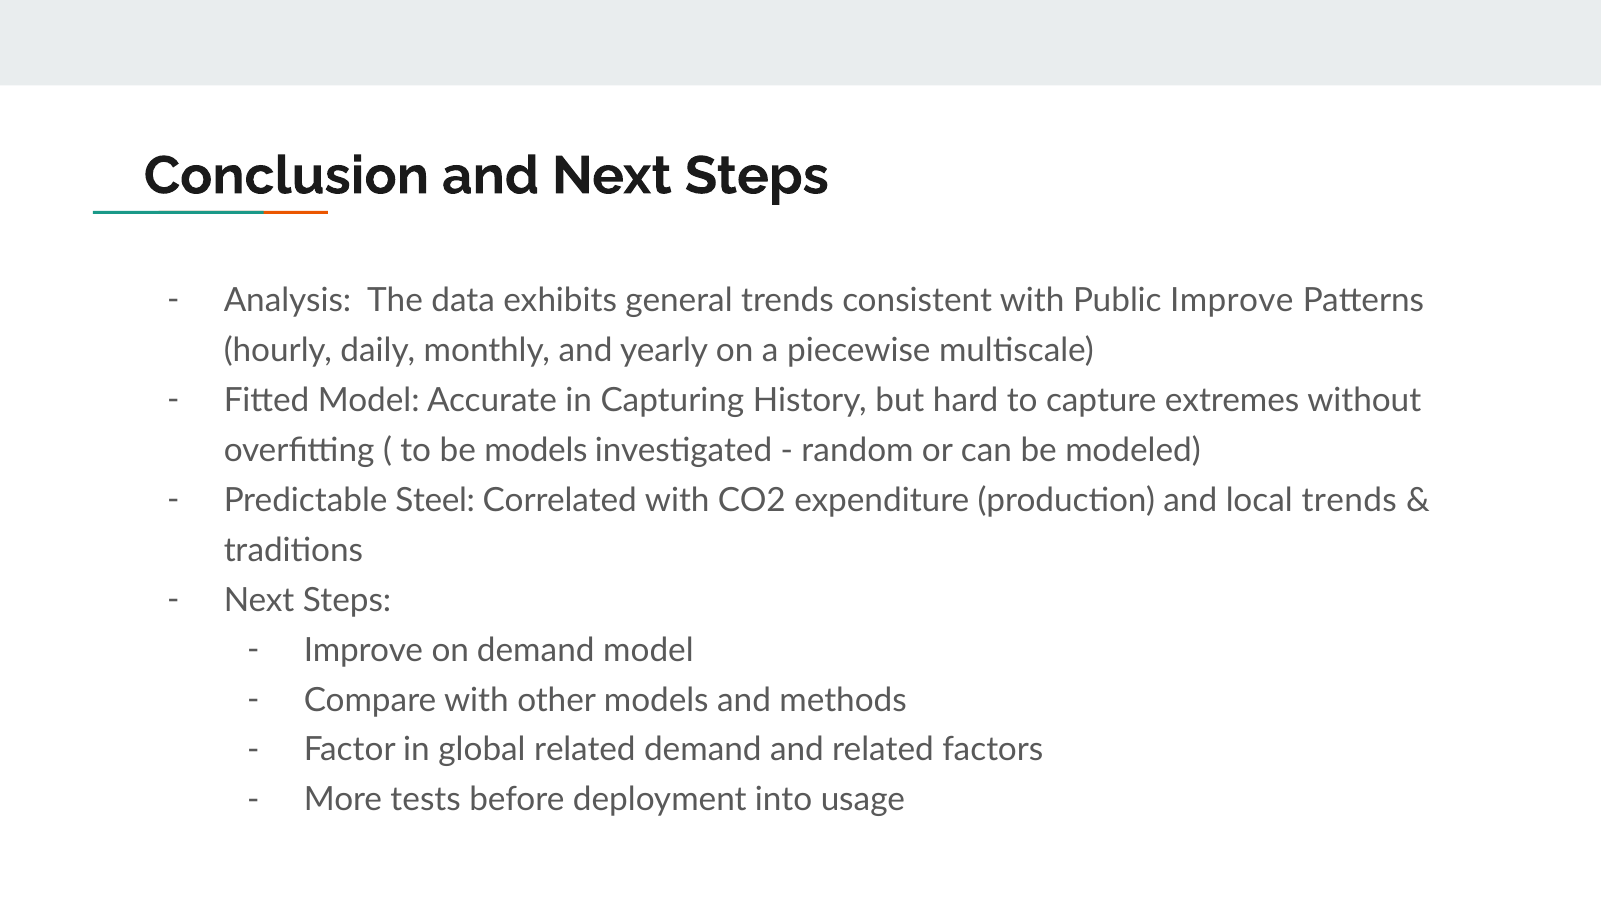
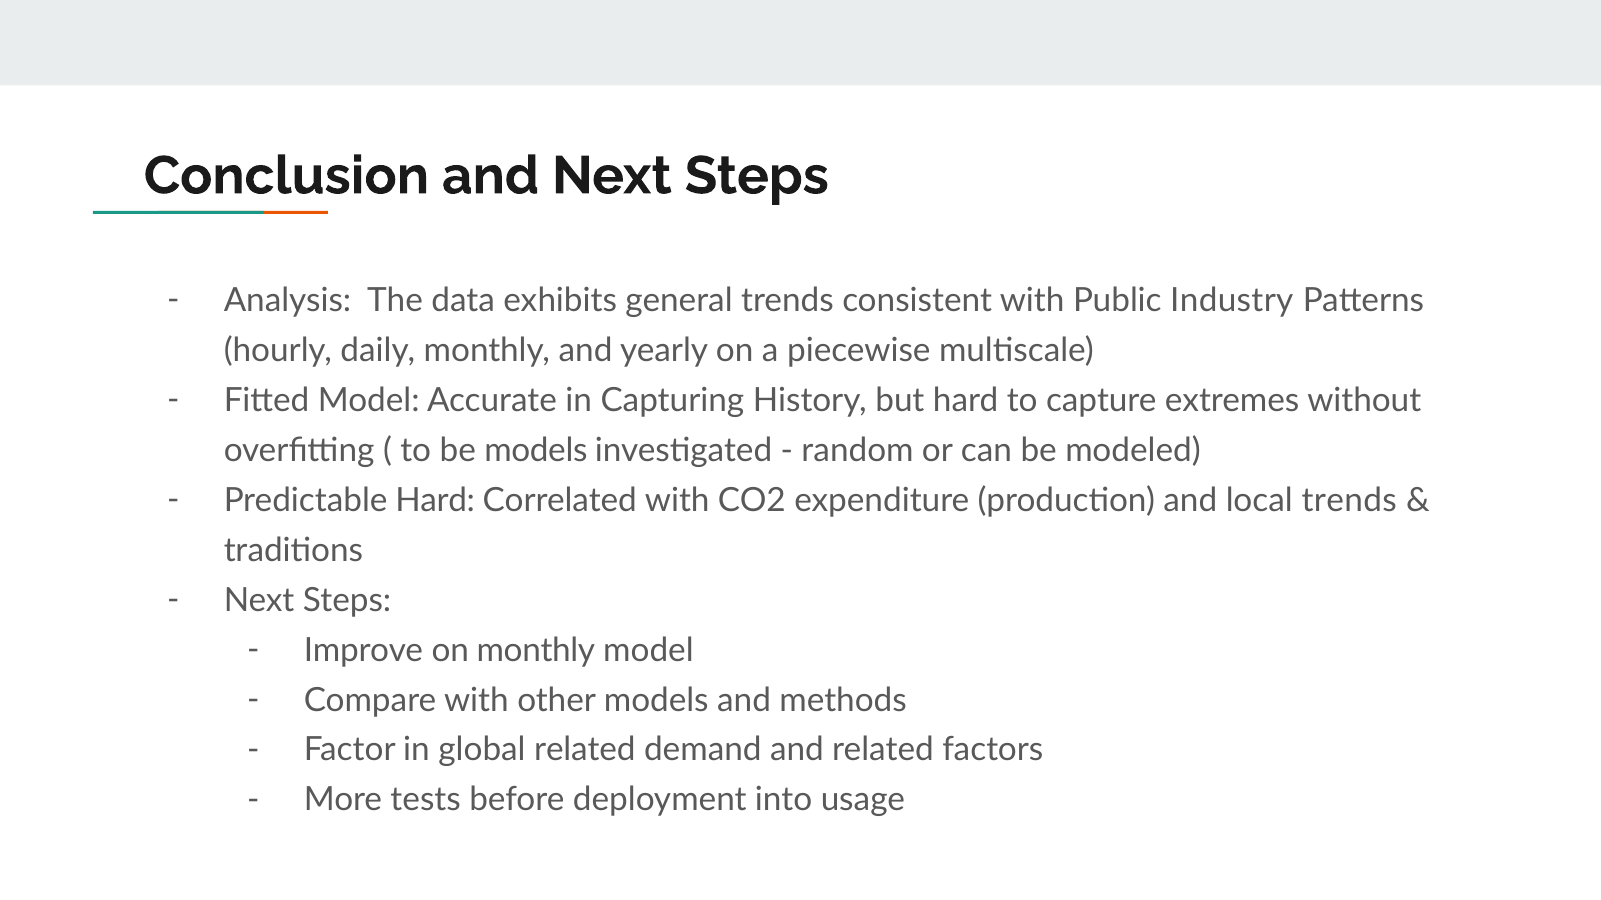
Public Improve: Improve -> Industry
Predictable Steel: Steel -> Hard
on demand: demand -> monthly
